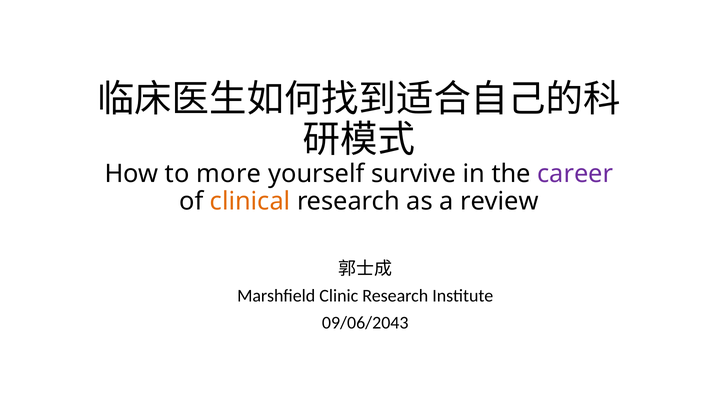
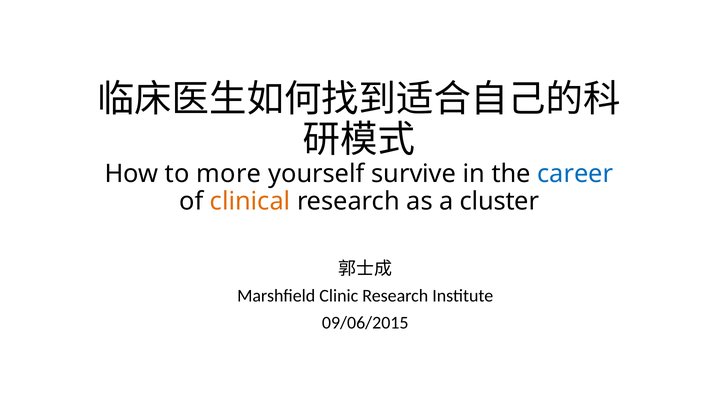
career colour: purple -> blue
review: review -> cluster
09/06/2043: 09/06/2043 -> 09/06/2015
